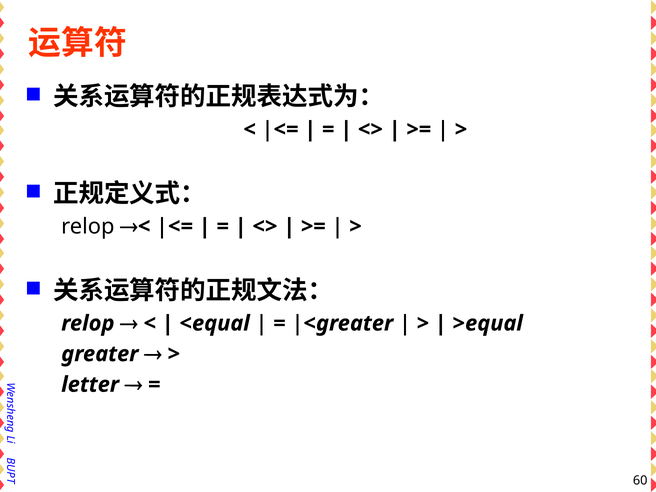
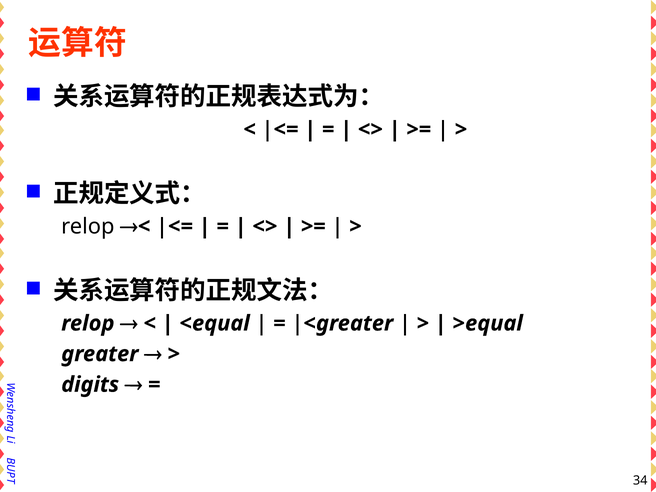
letter: letter -> digits
60: 60 -> 34
